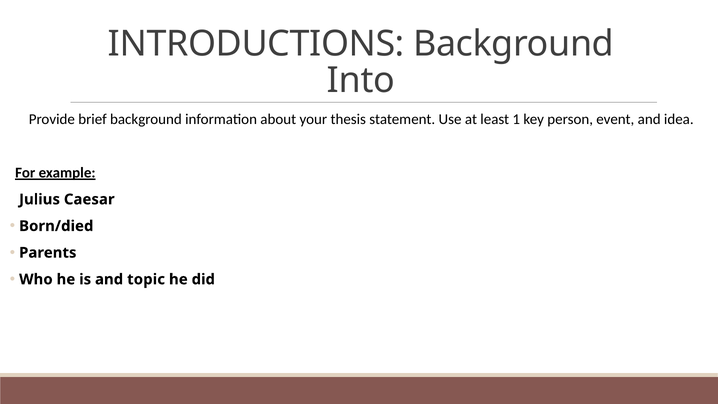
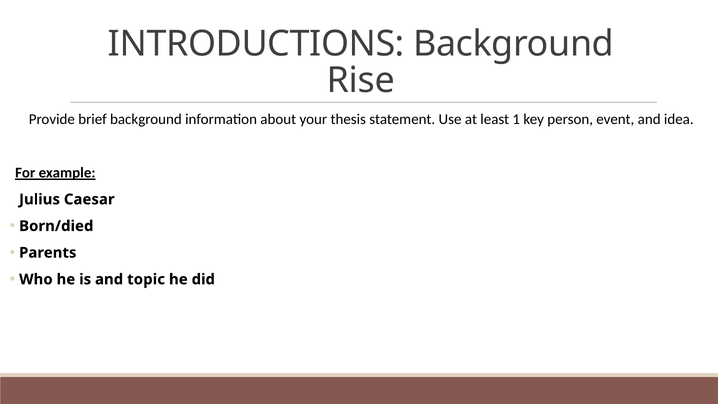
Into: Into -> Rise
